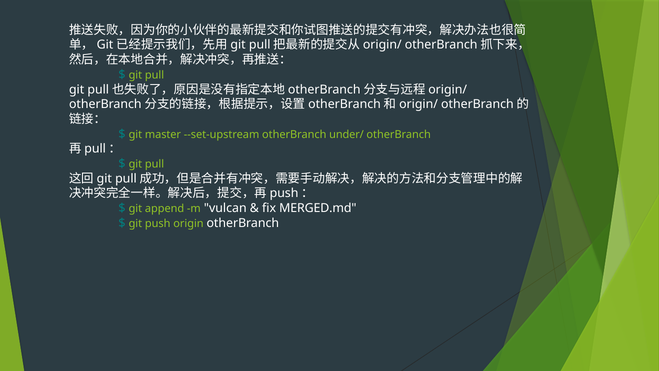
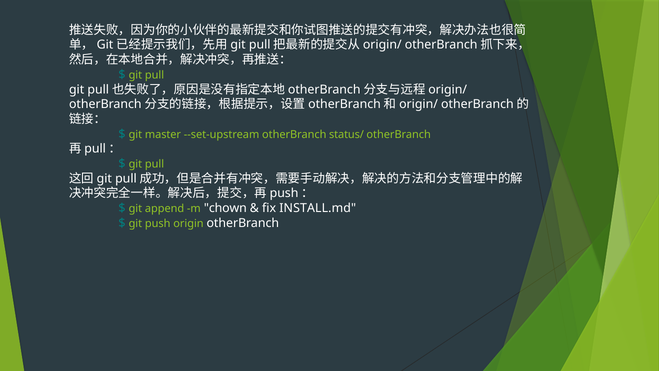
under/: under/ -> status/
vulcan: vulcan -> chown
MERGED.md: MERGED.md -> INSTALL.md
